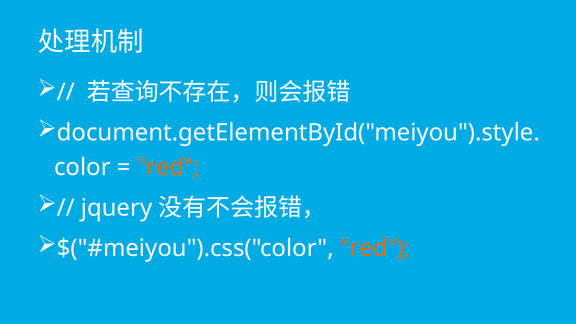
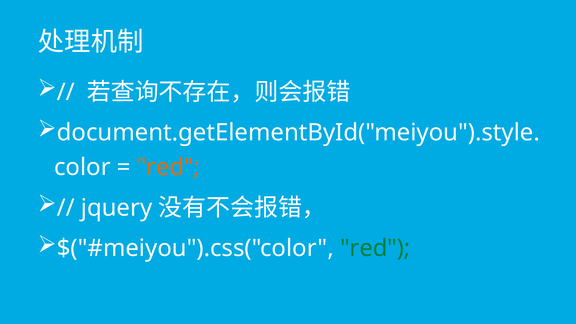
red at (375, 248) colour: orange -> green
